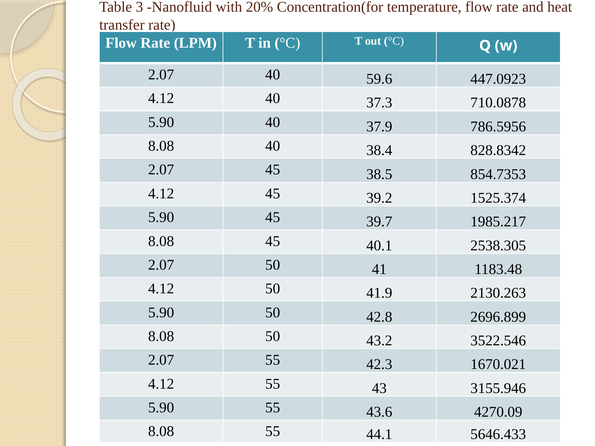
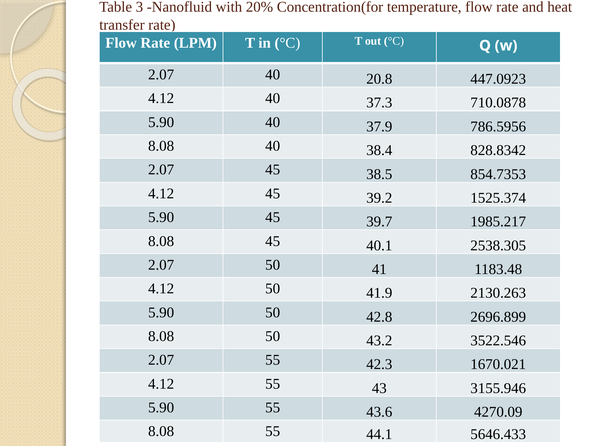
59.6: 59.6 -> 20.8
